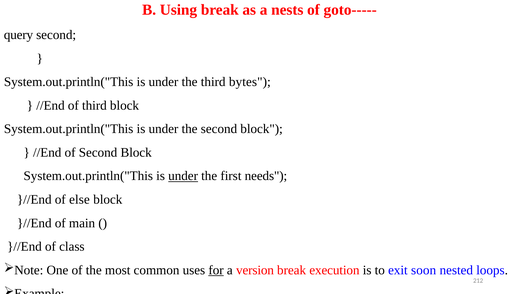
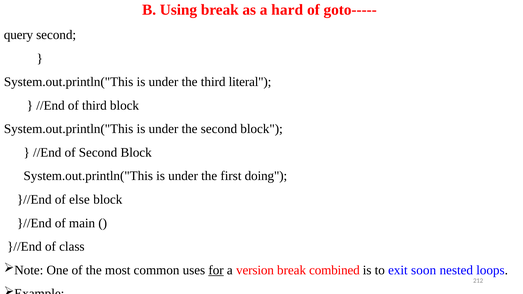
nests: nests -> hard
bytes: bytes -> literal
under at (183, 176) underline: present -> none
needs: needs -> doing
execution: execution -> combined
